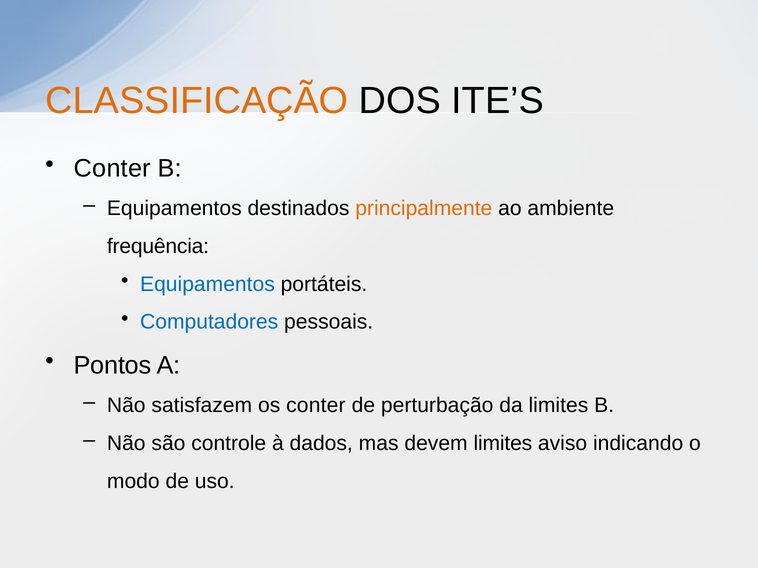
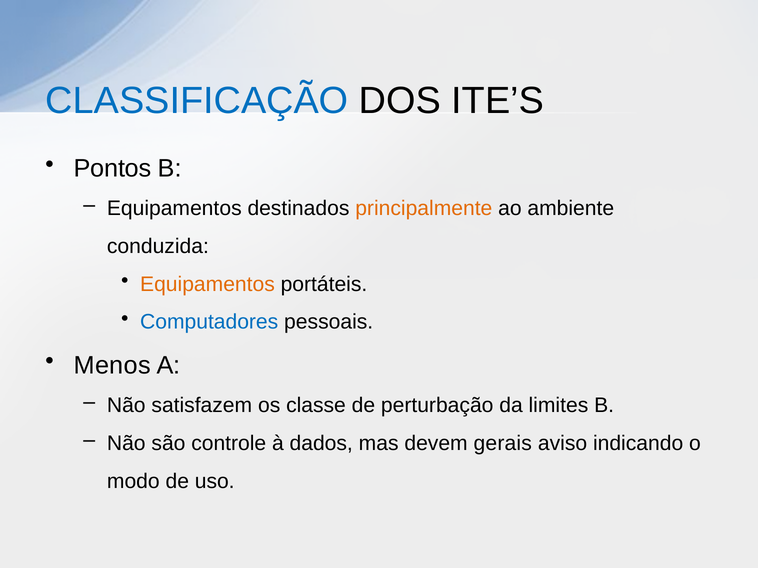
CLASSIFICAÇÃO colour: orange -> blue
Conter at (112, 168): Conter -> Pontos
frequência: frequência -> conduzida
Equipamentos at (207, 284) colour: blue -> orange
Pontos: Pontos -> Menos
os conter: conter -> classe
devem limites: limites -> gerais
